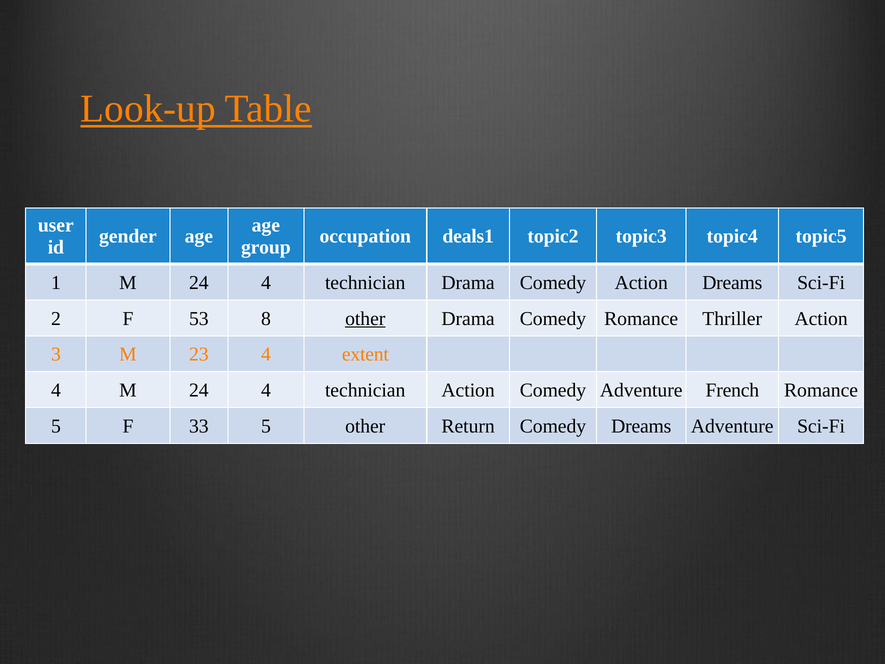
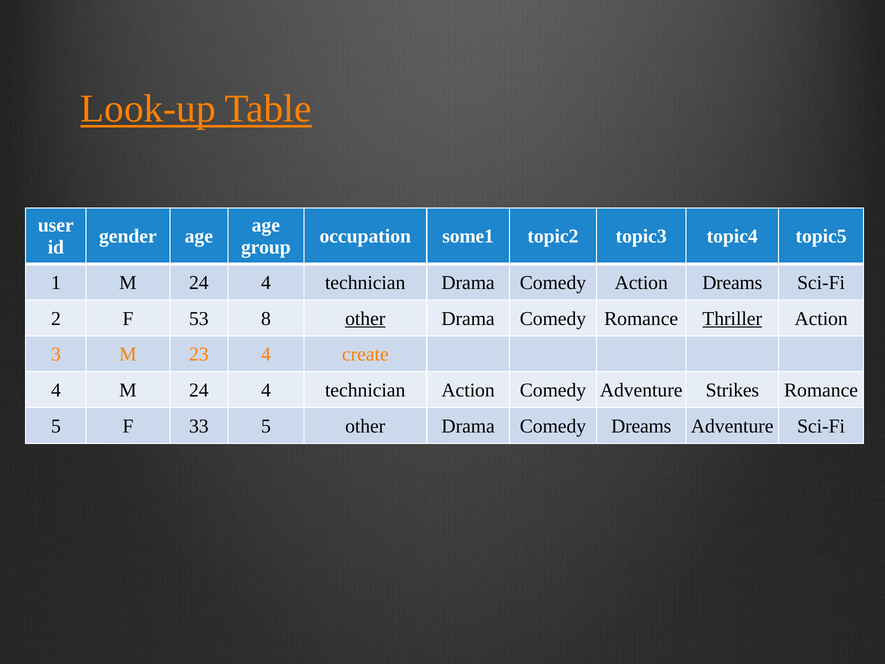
deals1: deals1 -> some1
Thriller underline: none -> present
extent: extent -> create
French: French -> Strikes
5 other Return: Return -> Drama
